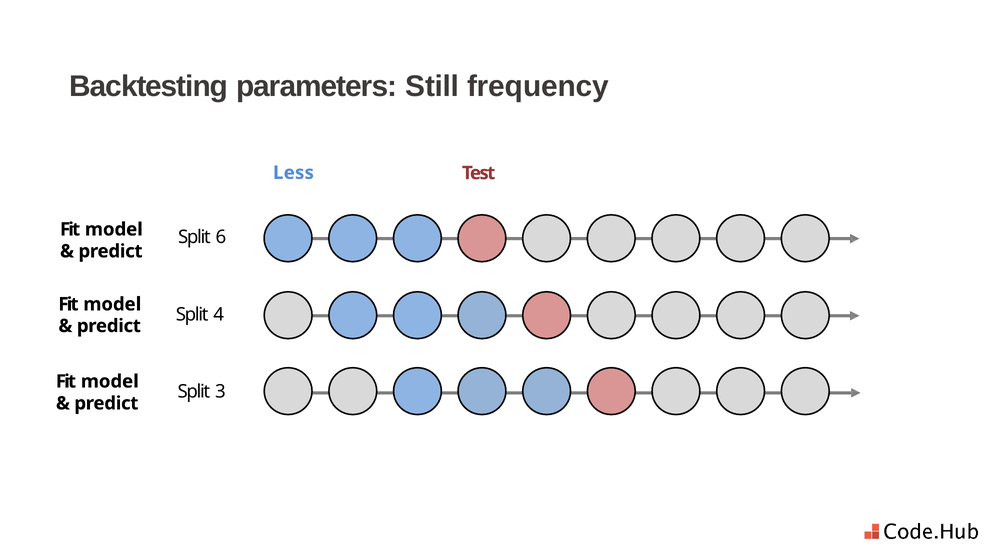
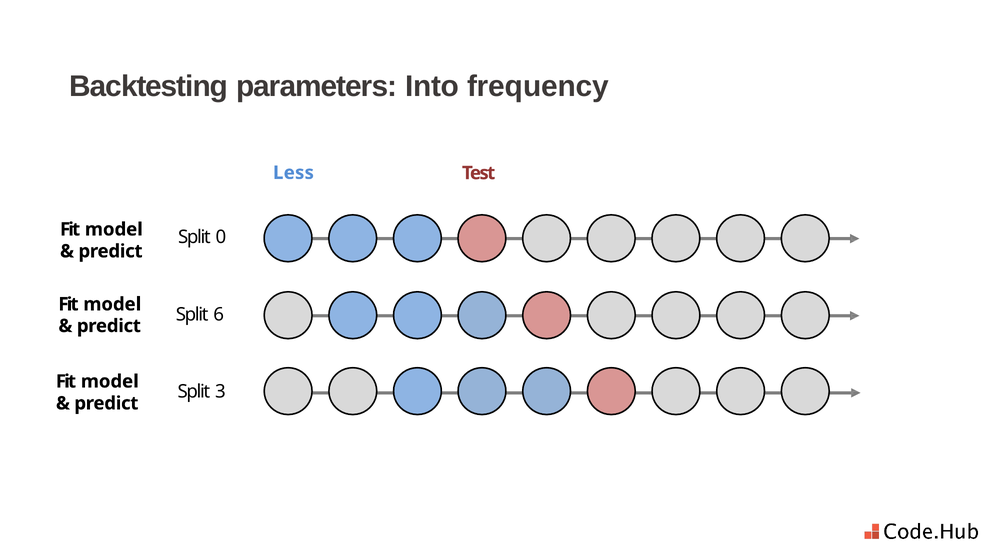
Still: Still -> Into
6: 6 -> 0
4: 4 -> 6
